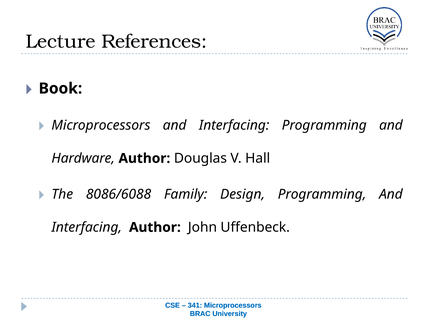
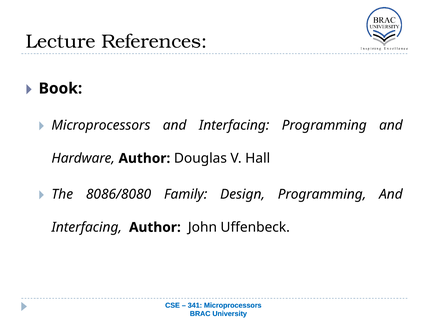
8086/6088: 8086/6088 -> 8086/8080
